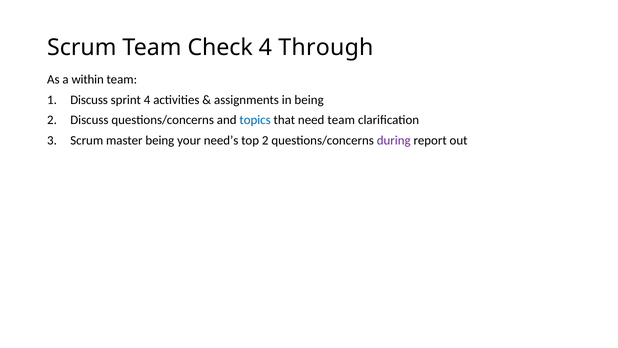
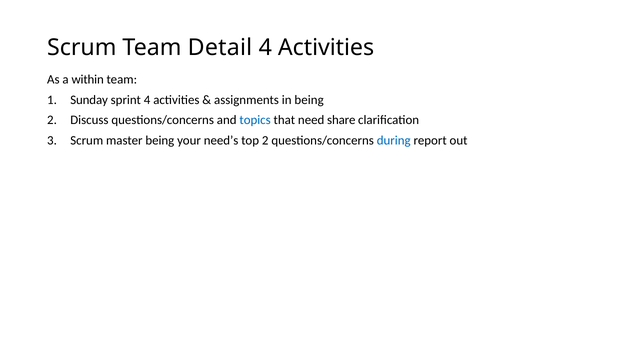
Check: Check -> Detail
Through at (326, 47): Through -> Activities
Discuss at (89, 100): Discuss -> Sunday
need team: team -> share
during colour: purple -> blue
